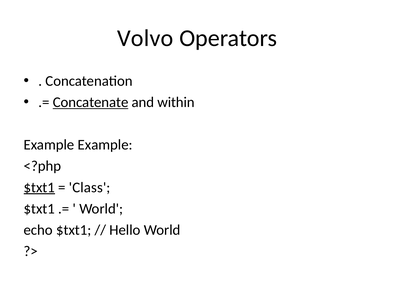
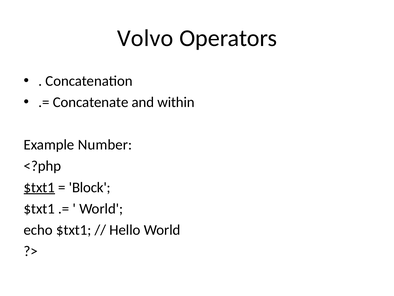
Concatenate underline: present -> none
Example Example: Example -> Number
Class: Class -> Block
